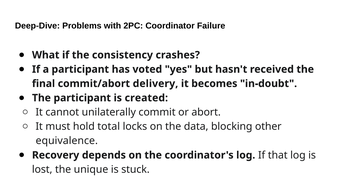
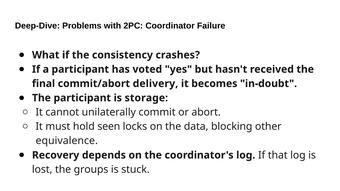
created: created -> storage
total: total -> seen
unique: unique -> groups
